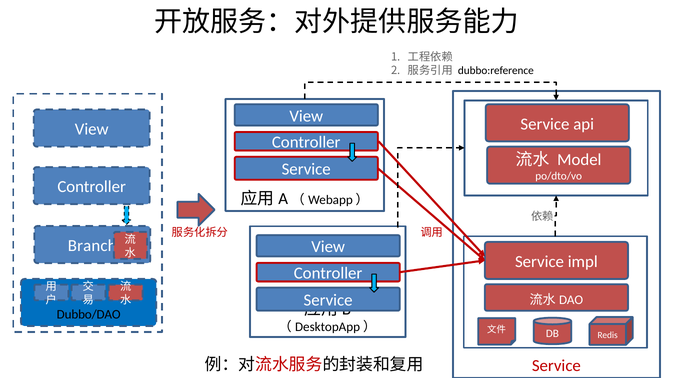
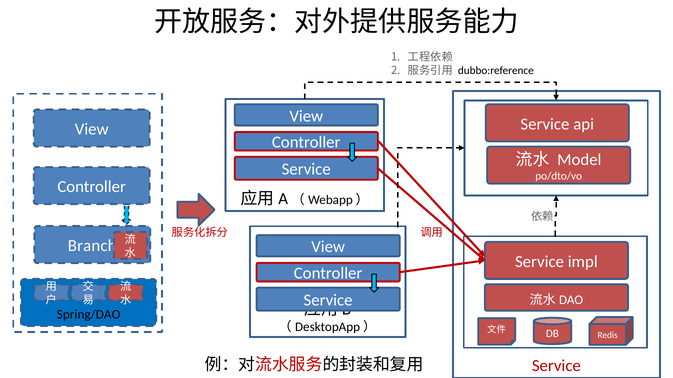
Dubbo/DAO: Dubbo/DAO -> Spring/DAO
